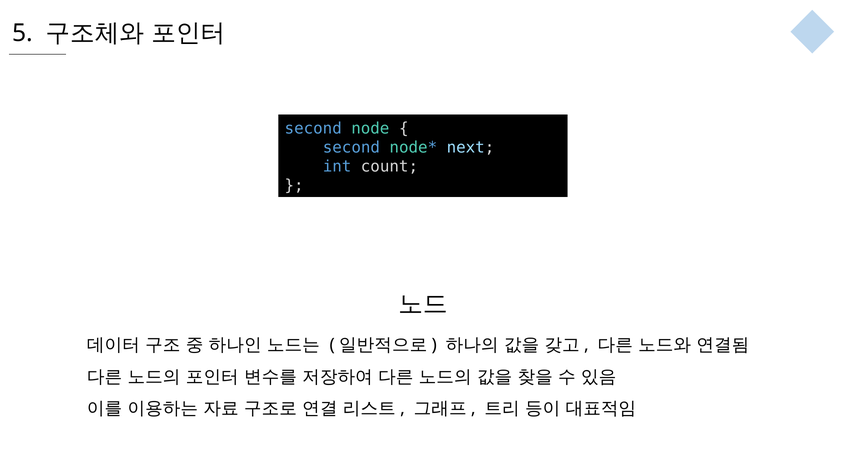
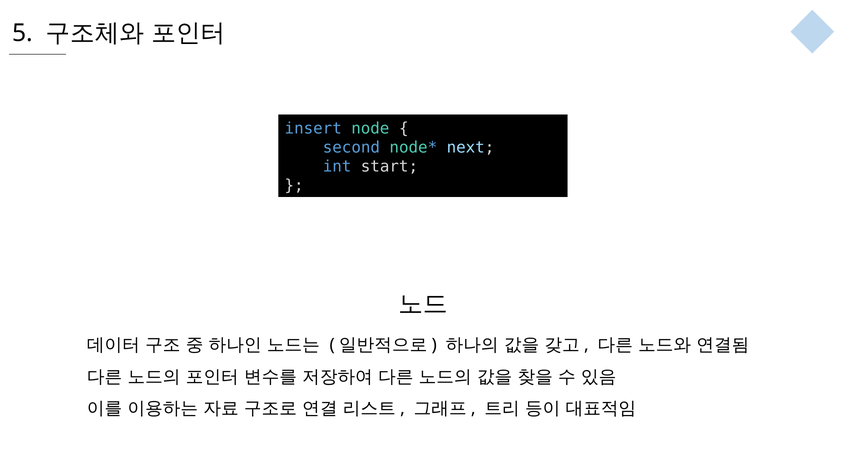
second at (313, 128): second -> insert
count: count -> start
